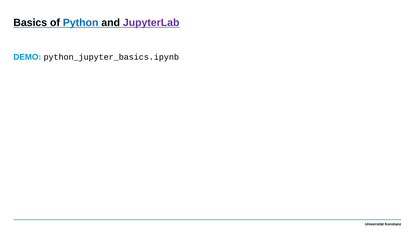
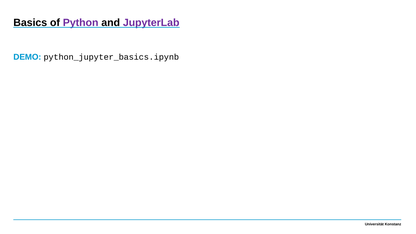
Python colour: blue -> purple
